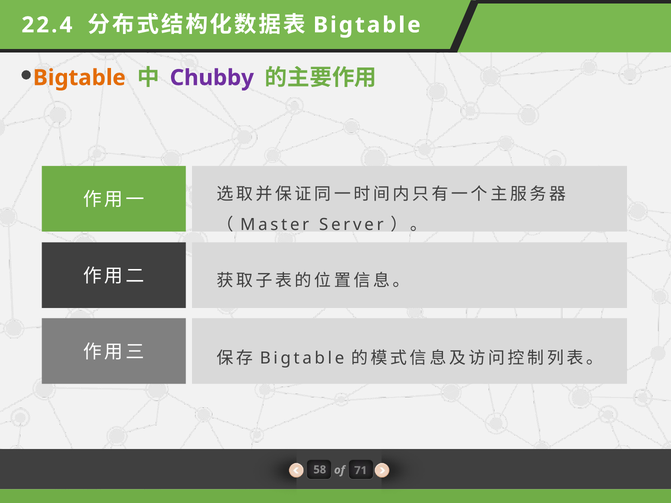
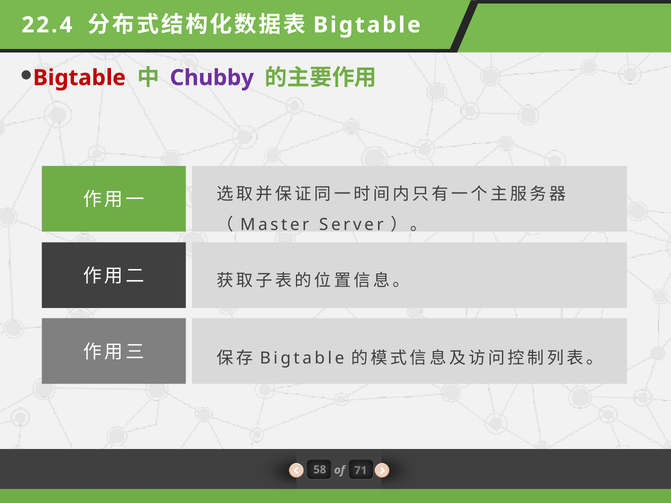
Bigtable at (79, 78) colour: orange -> red
